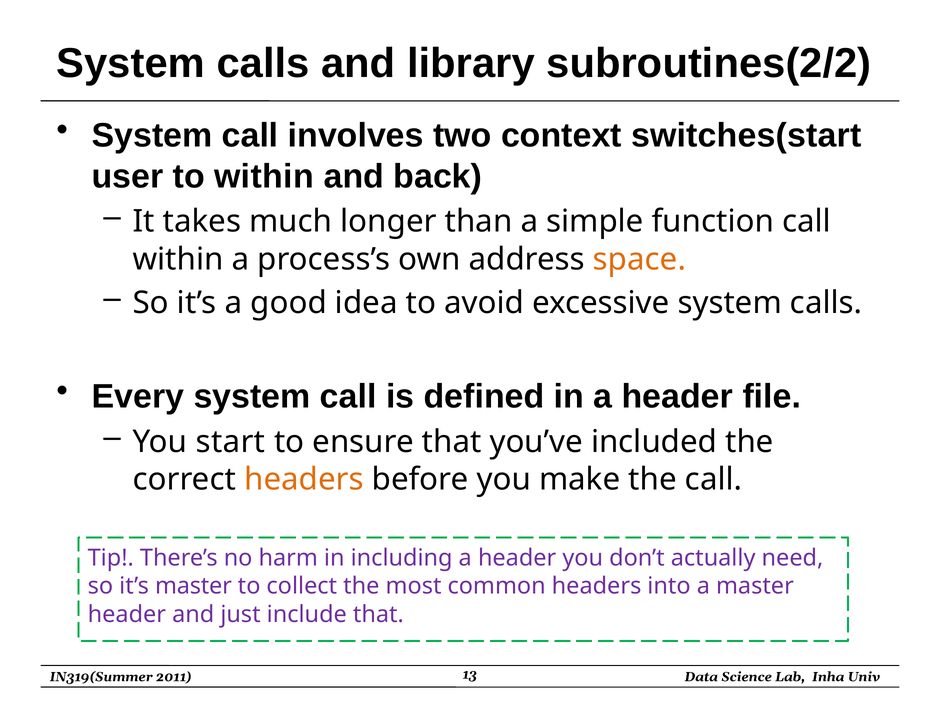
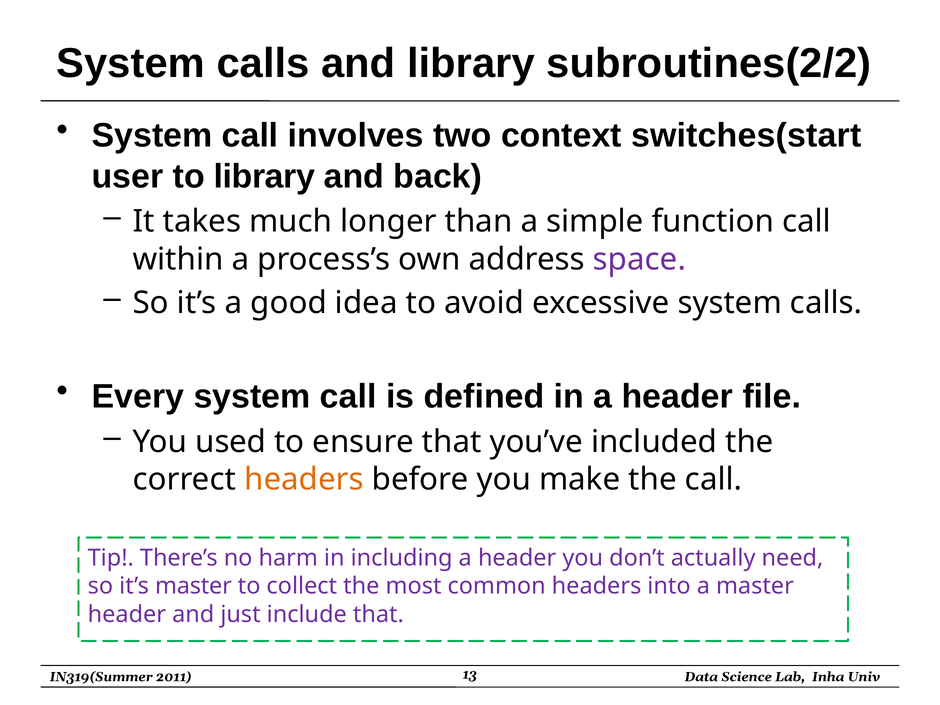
to within: within -> library
space colour: orange -> purple
start: start -> used
